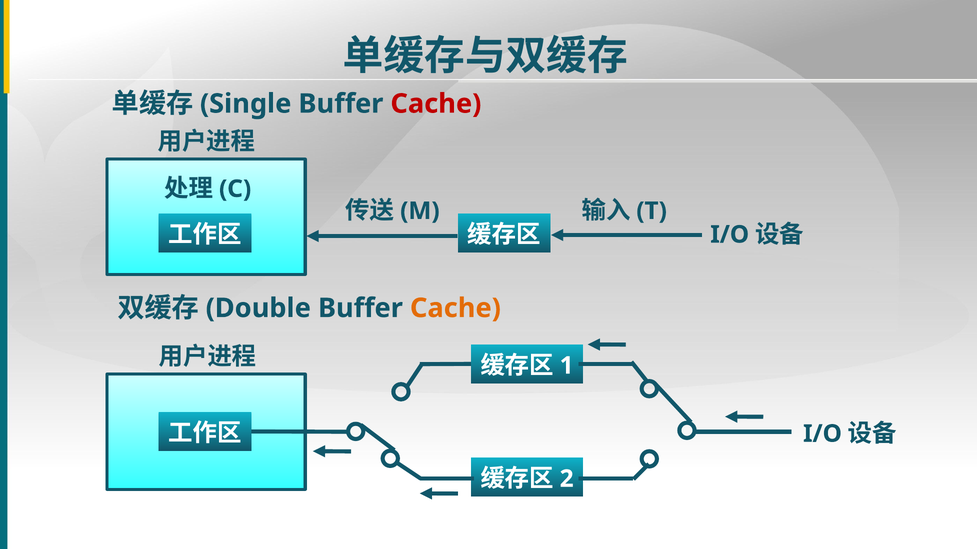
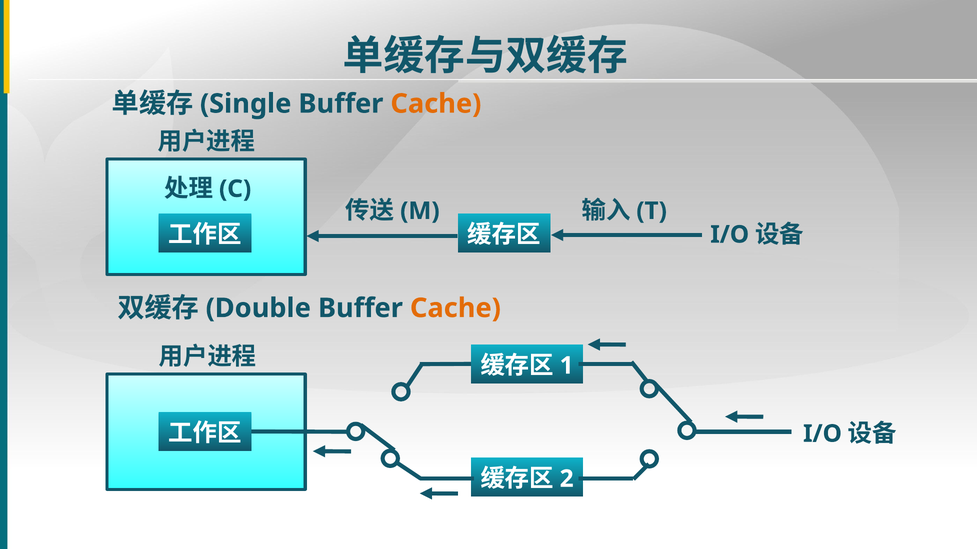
Cache at (436, 104) colour: red -> orange
